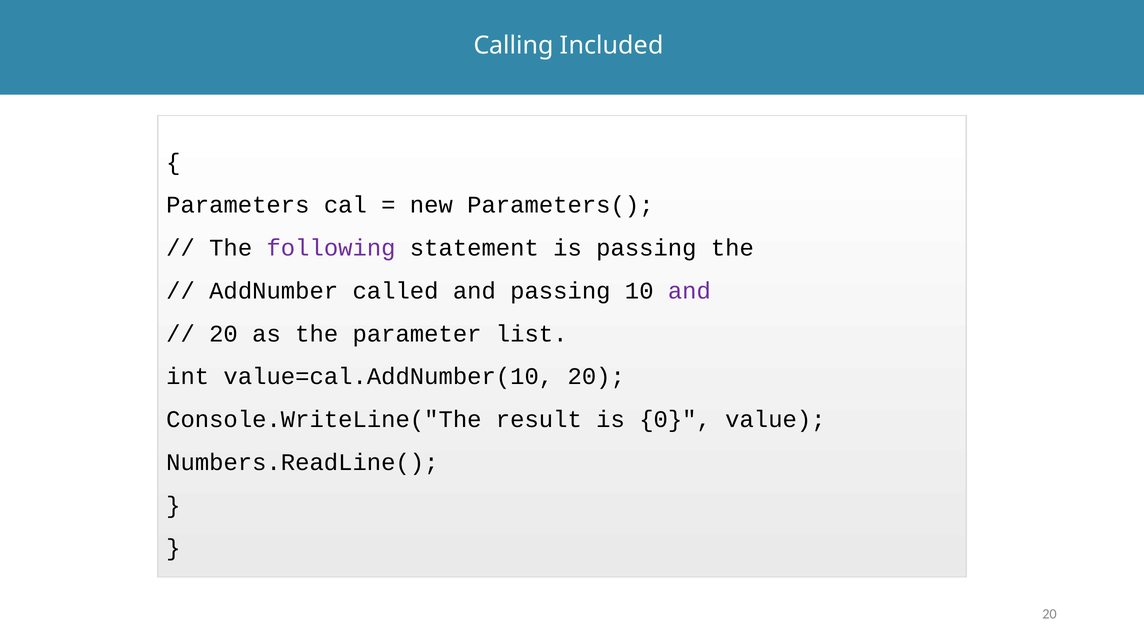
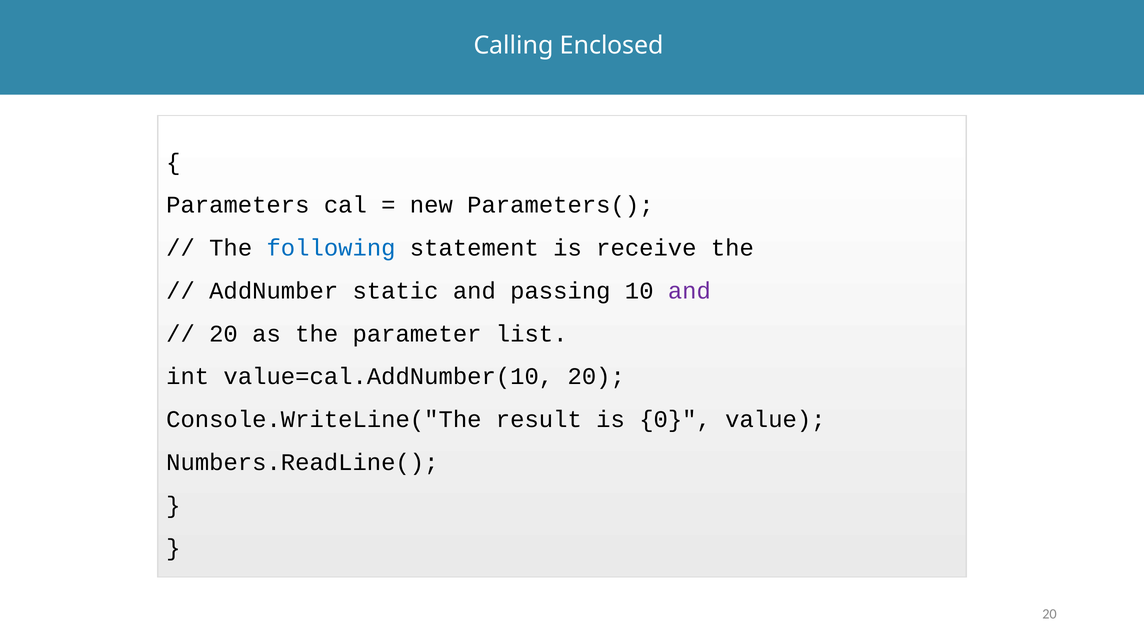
Included: Included -> Enclosed
following colour: purple -> blue
is passing: passing -> receive
called: called -> static
